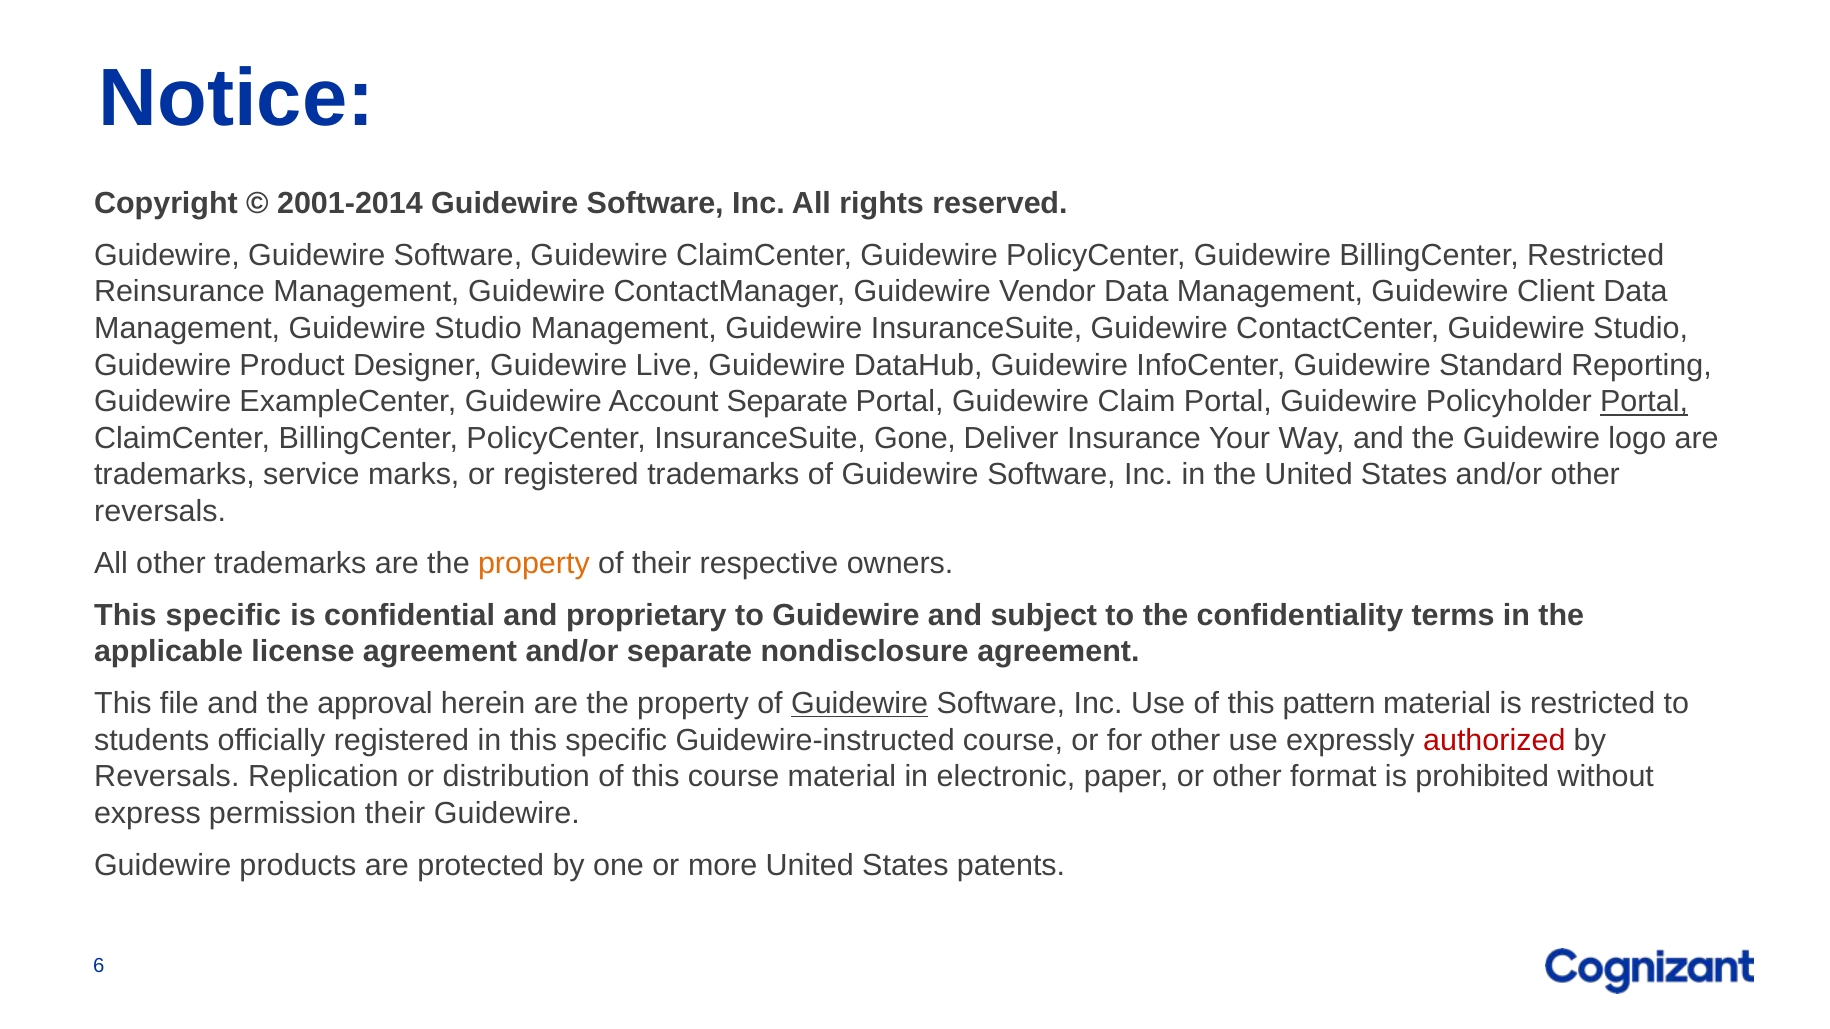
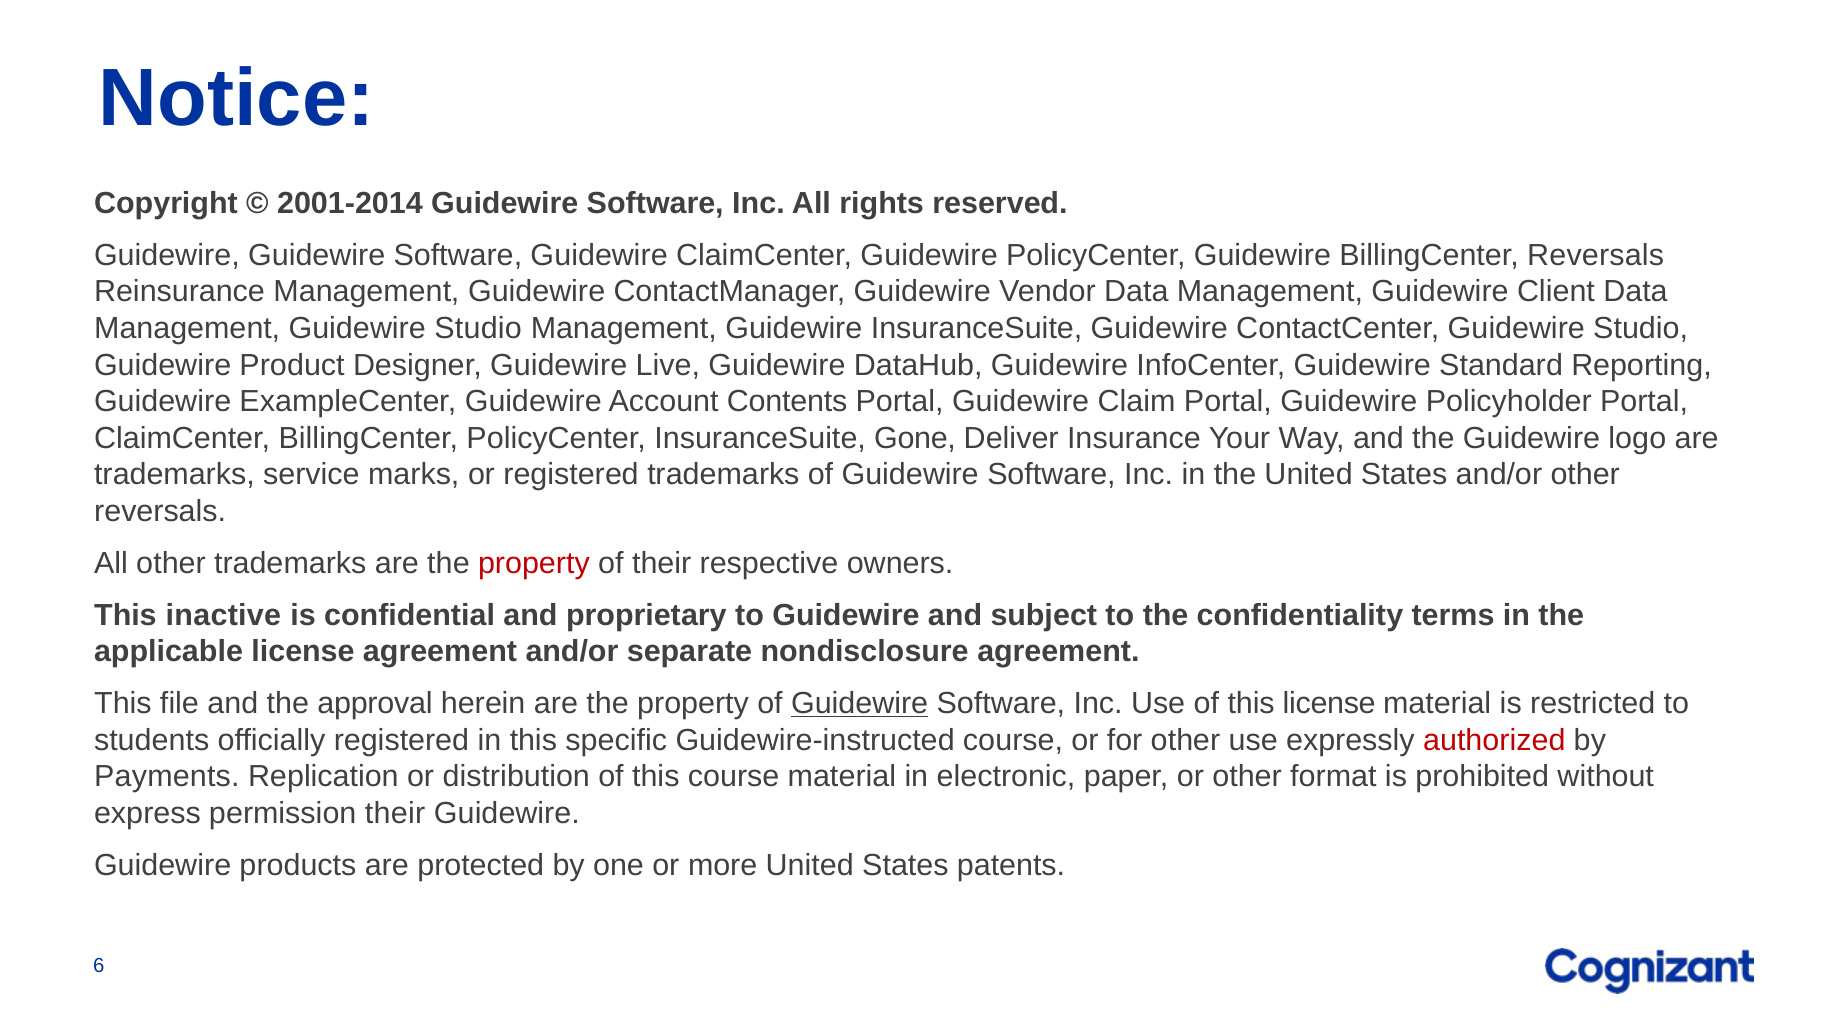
BillingCenter Restricted: Restricted -> Reversals
Account Separate: Separate -> Contents
Portal at (1644, 402) underline: present -> none
property at (534, 563) colour: orange -> red
specific at (223, 615): specific -> inactive
this pattern: pattern -> license
Reversals at (167, 777): Reversals -> Payments
